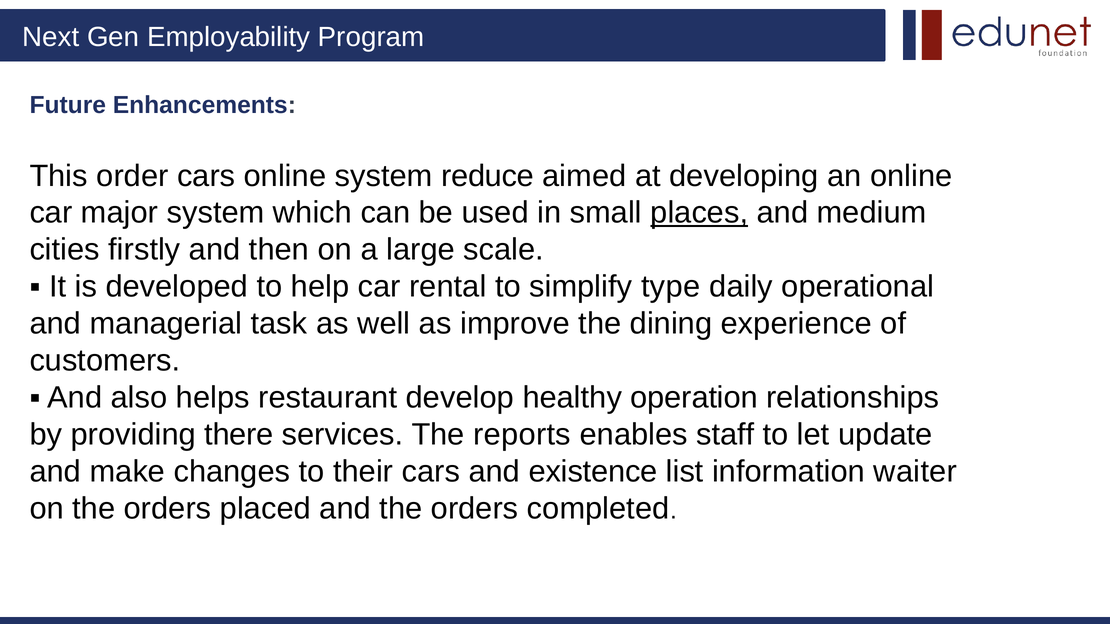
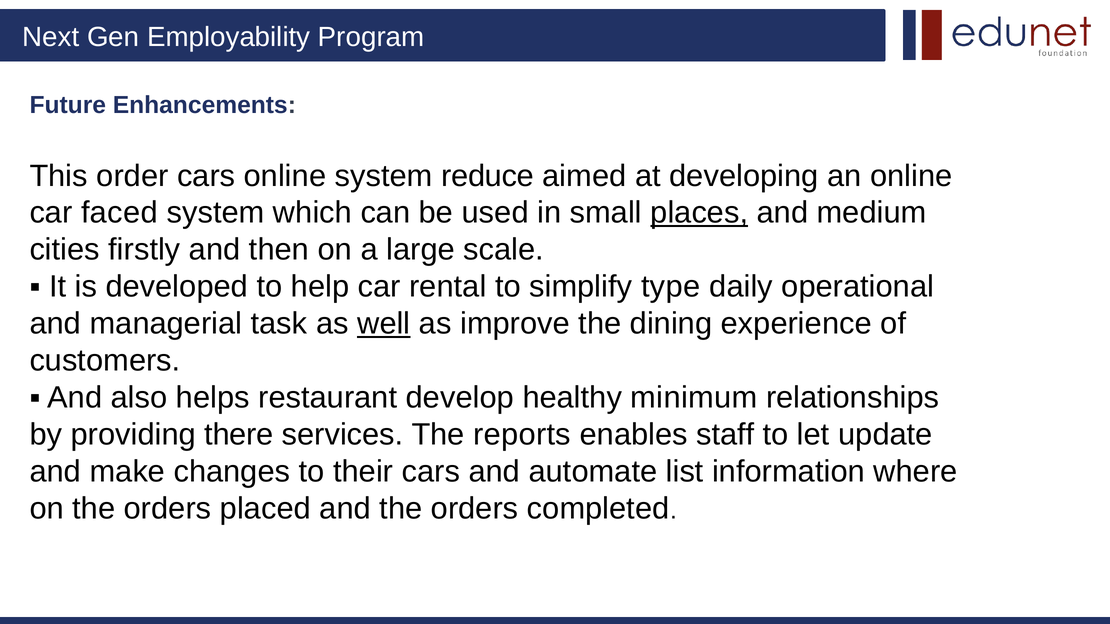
major: major -> faced
well underline: none -> present
operation: operation -> minimum
existence: existence -> automate
waiter: waiter -> where
